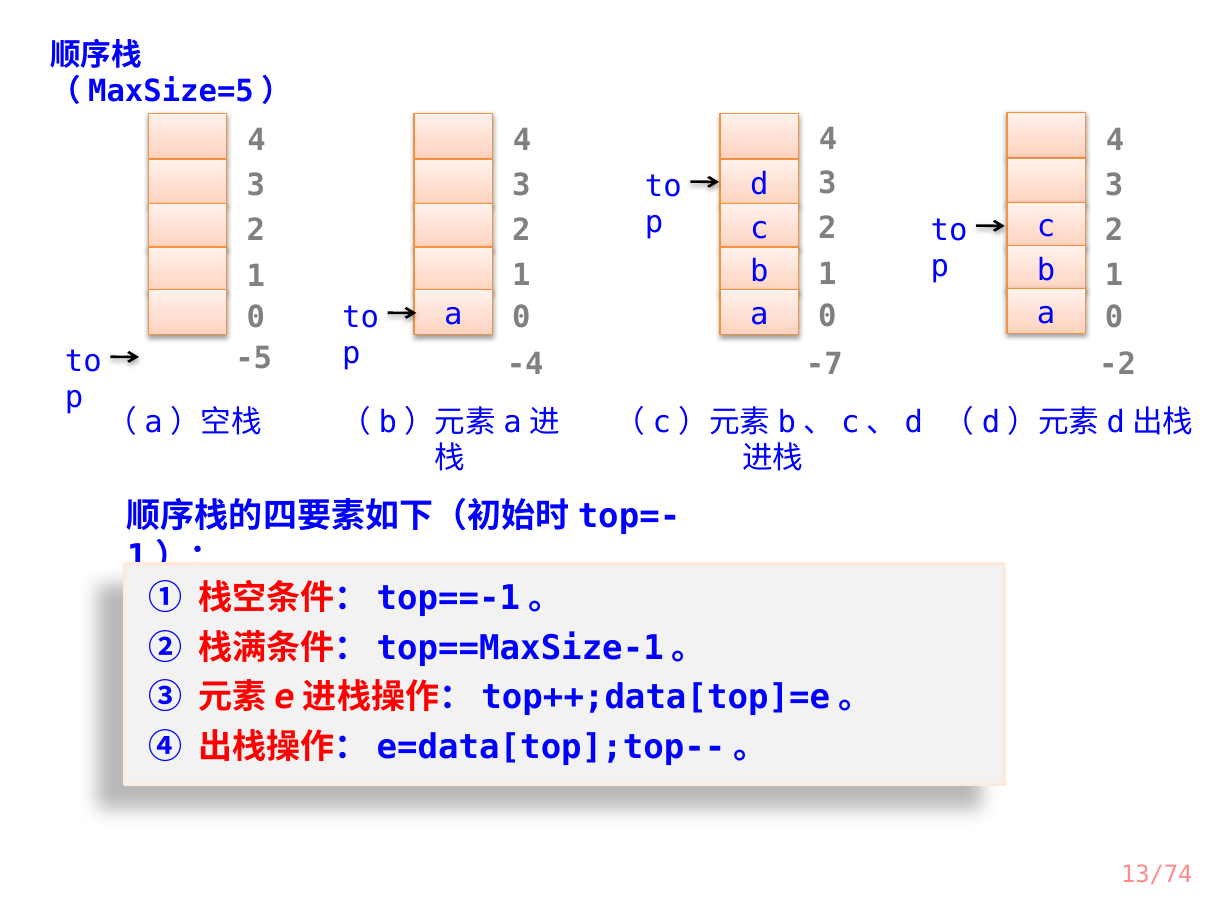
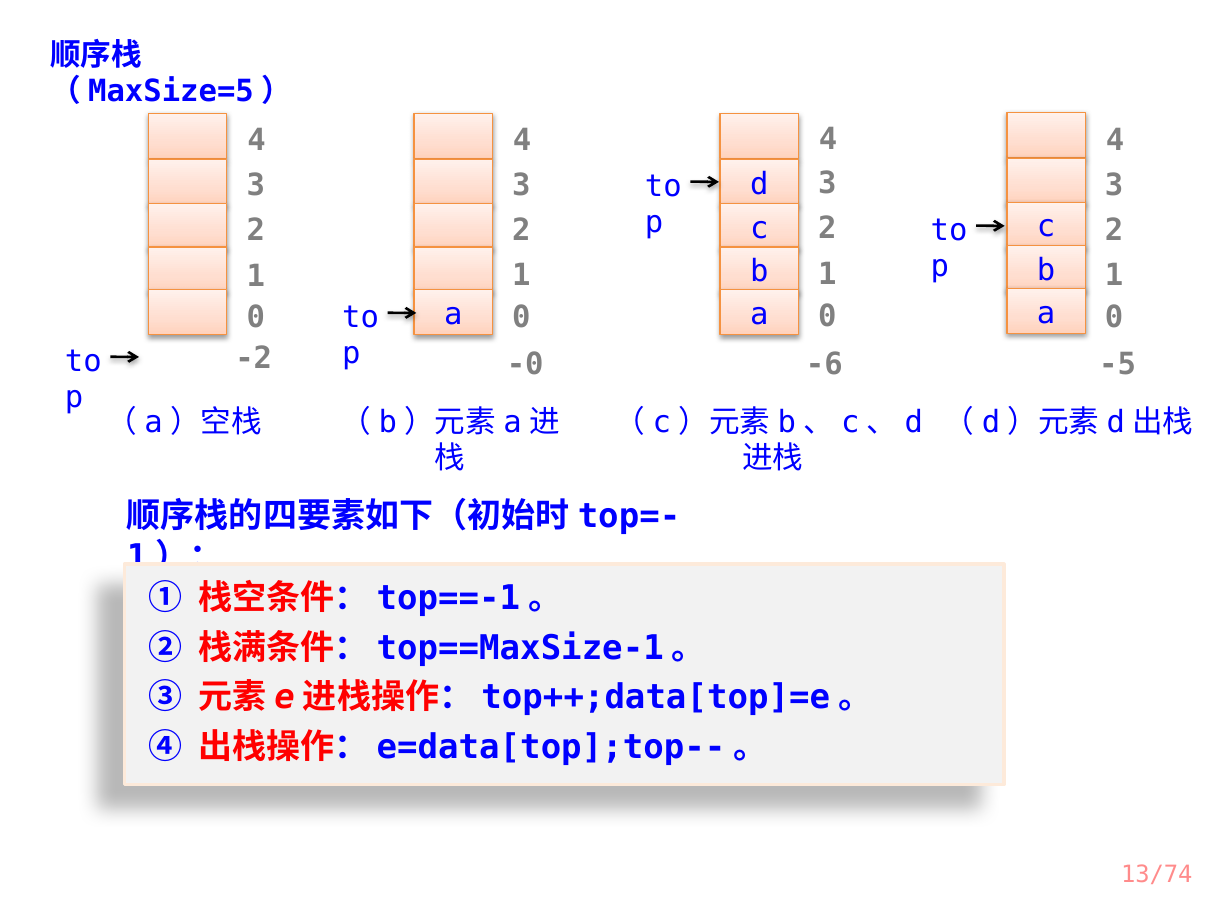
-4: -4 -> -0
-5: -5 -> -2
-7: -7 -> -6
-2: -2 -> -5
